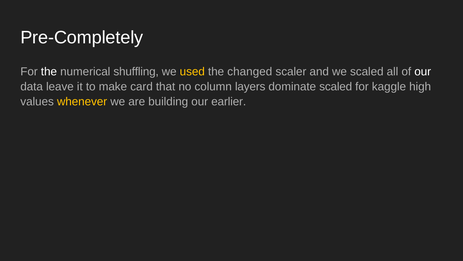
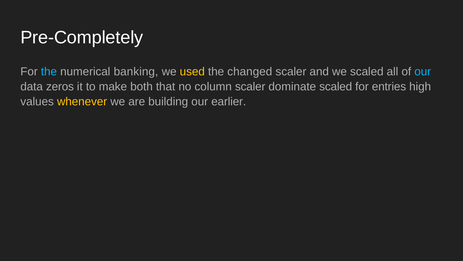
the at (49, 72) colour: white -> light blue
shuffling: shuffling -> banking
our at (423, 72) colour: white -> light blue
leave: leave -> zeros
card: card -> both
column layers: layers -> scaler
kaggle: kaggle -> entries
